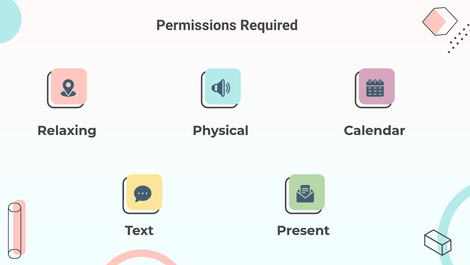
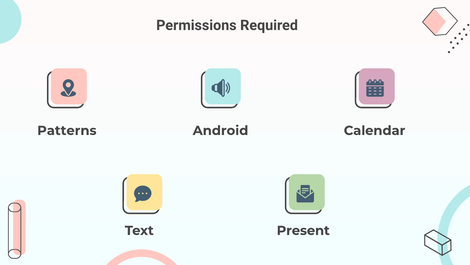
Relaxing: Relaxing -> Patterns
Physical: Physical -> Android
